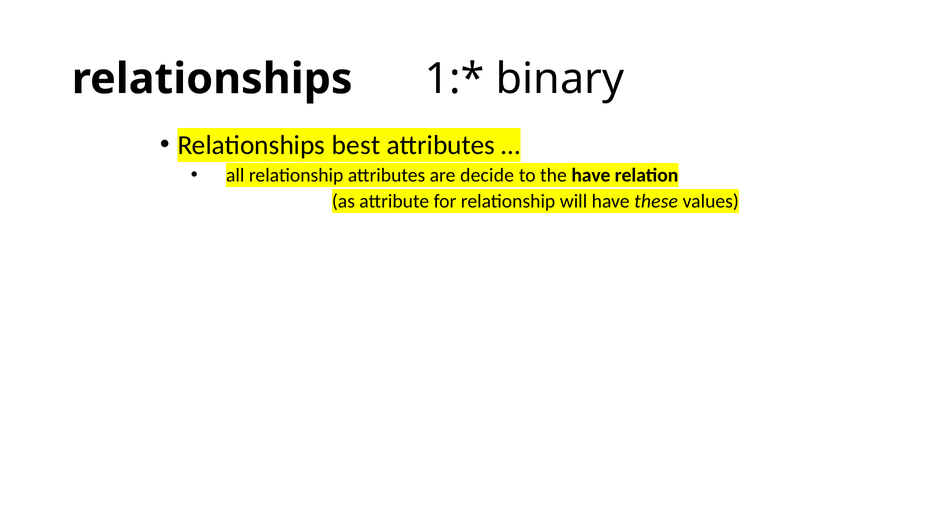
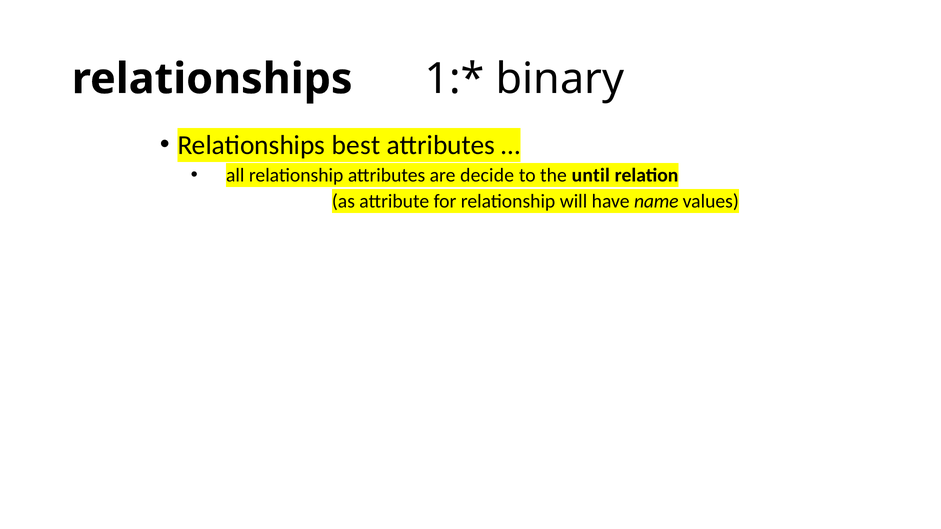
the have: have -> until
these: these -> name
